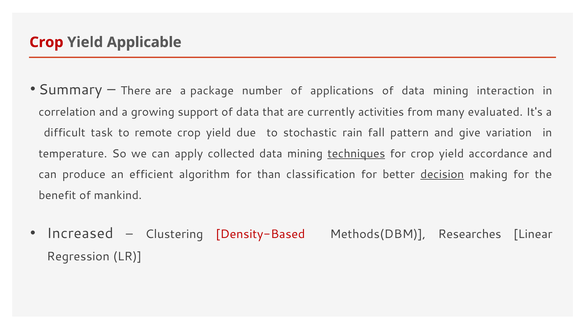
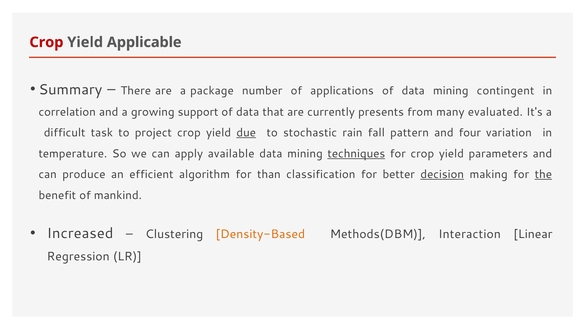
interaction: interaction -> contingent
activities: activities -> presents
remote: remote -> project
due underline: none -> present
give: give -> four
collected: collected -> available
accordance: accordance -> parameters
the underline: none -> present
Density-Based colour: red -> orange
Researches: Researches -> Interaction
